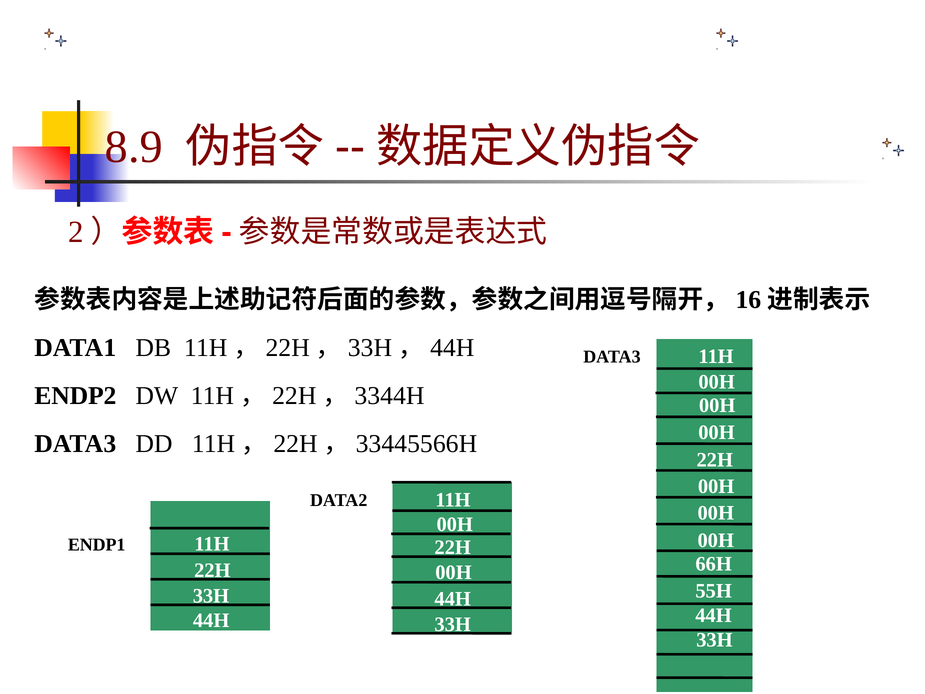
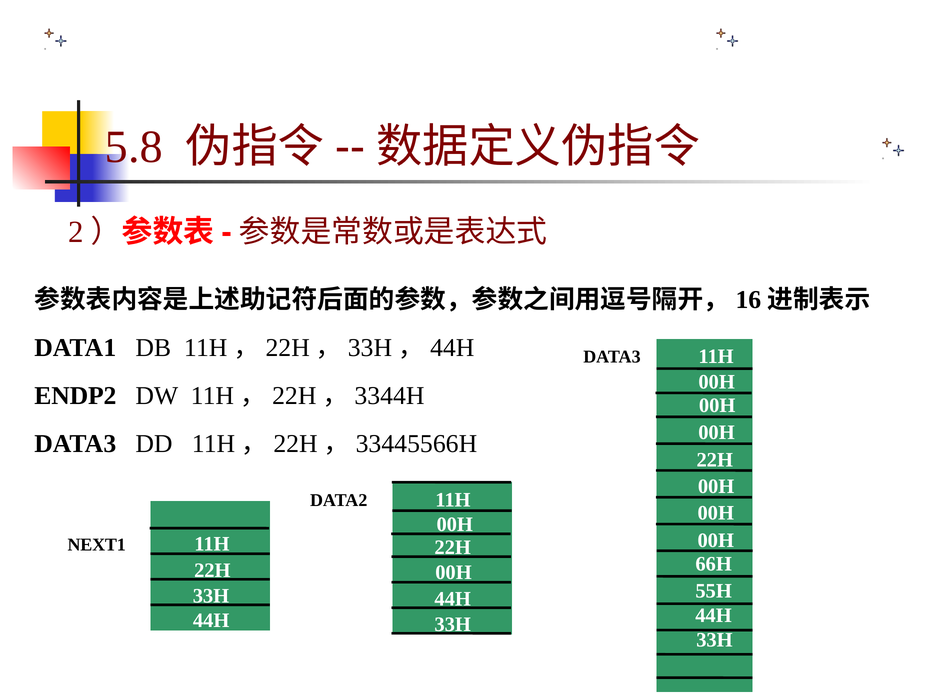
8.9: 8.9 -> 5.8
ENDP1: ENDP1 -> NEXT1
